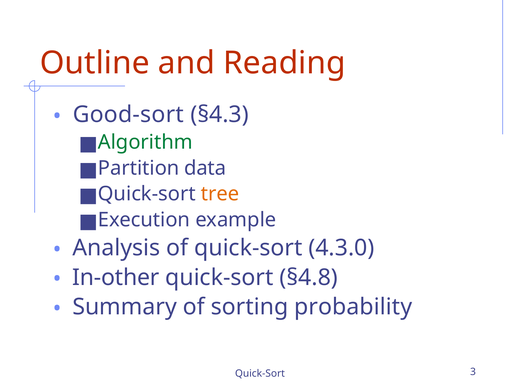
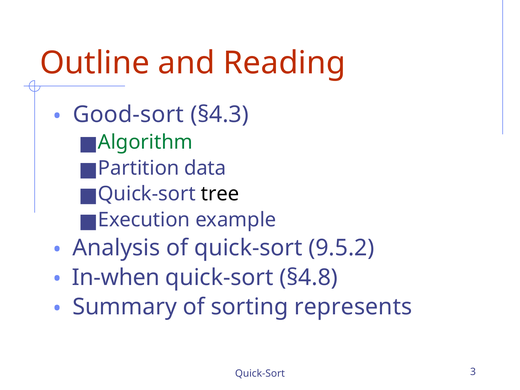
tree colour: orange -> black
4.3.0: 4.3.0 -> 9.5.2
In-other: In-other -> In-when
probability: probability -> represents
